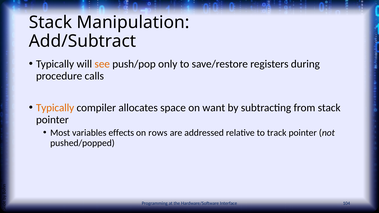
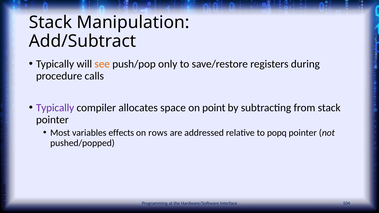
Typically at (55, 108) colour: orange -> purple
want: want -> point
track: track -> popq
